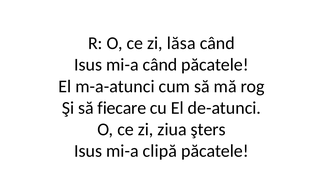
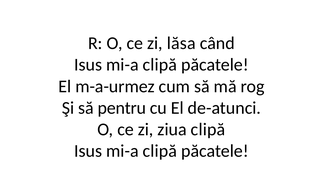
când at (160, 65): când -> clipă
m-a-atunci: m-a-atunci -> m-a-urmez
fiecare: fiecare -> pentru
ziua şters: şters -> clipă
